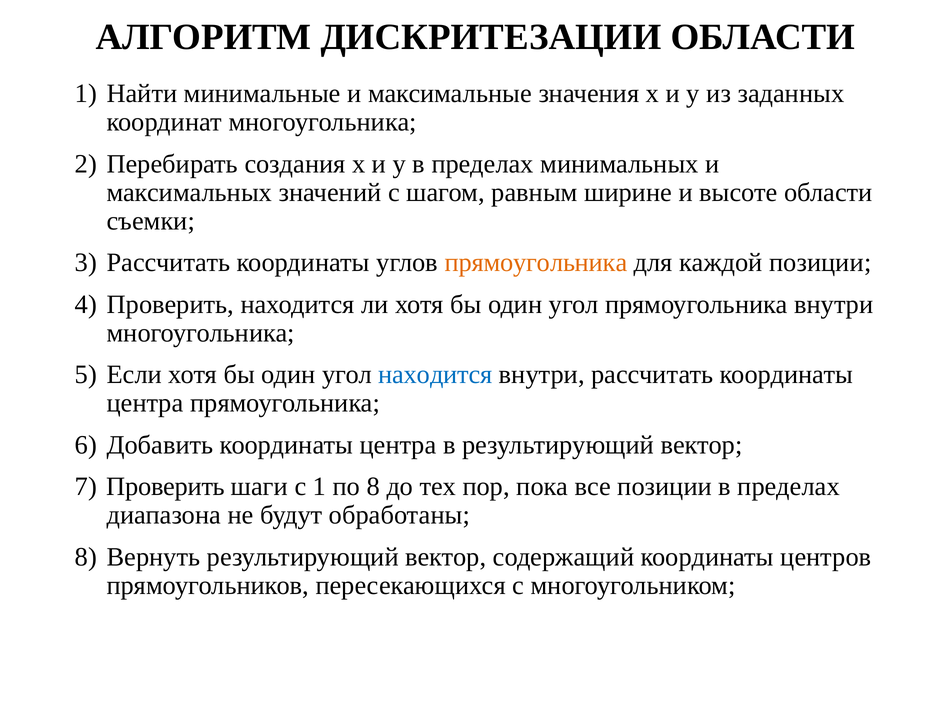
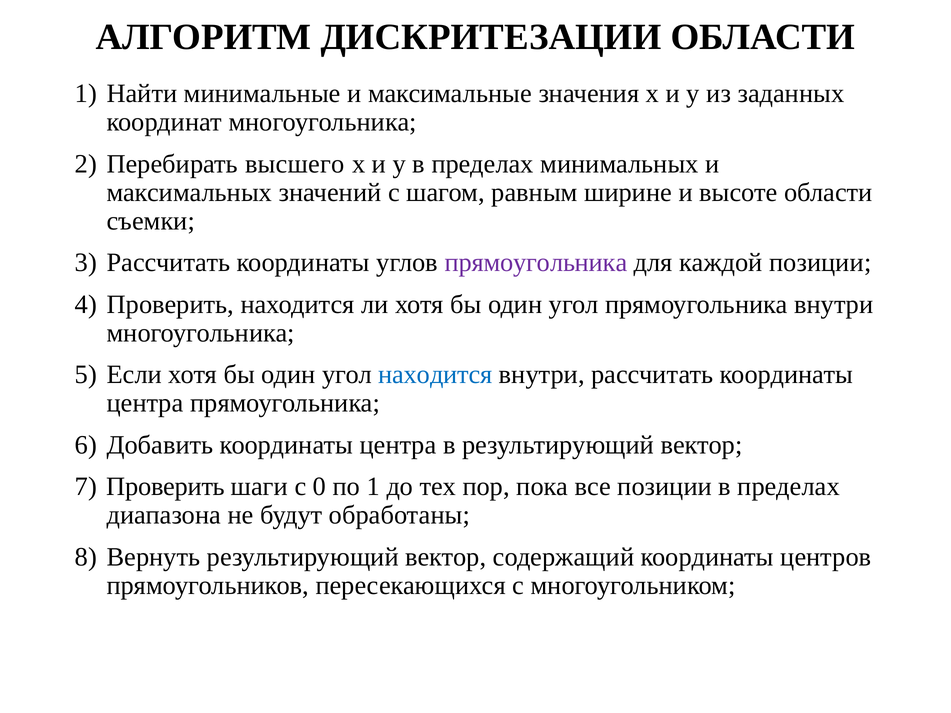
создания: создания -> высшего
прямоугольника at (536, 263) colour: orange -> purple
с 1: 1 -> 0
по 8: 8 -> 1
